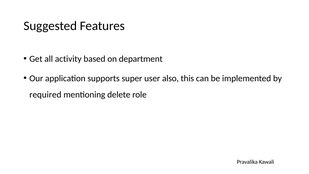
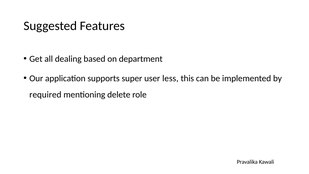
activity: activity -> dealing
also: also -> less
